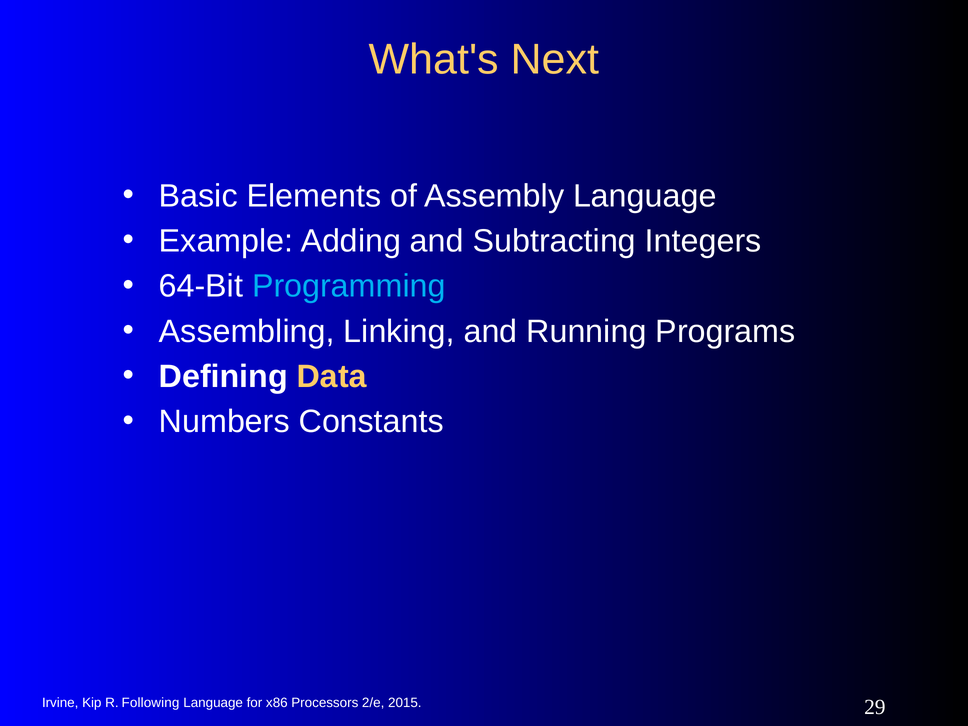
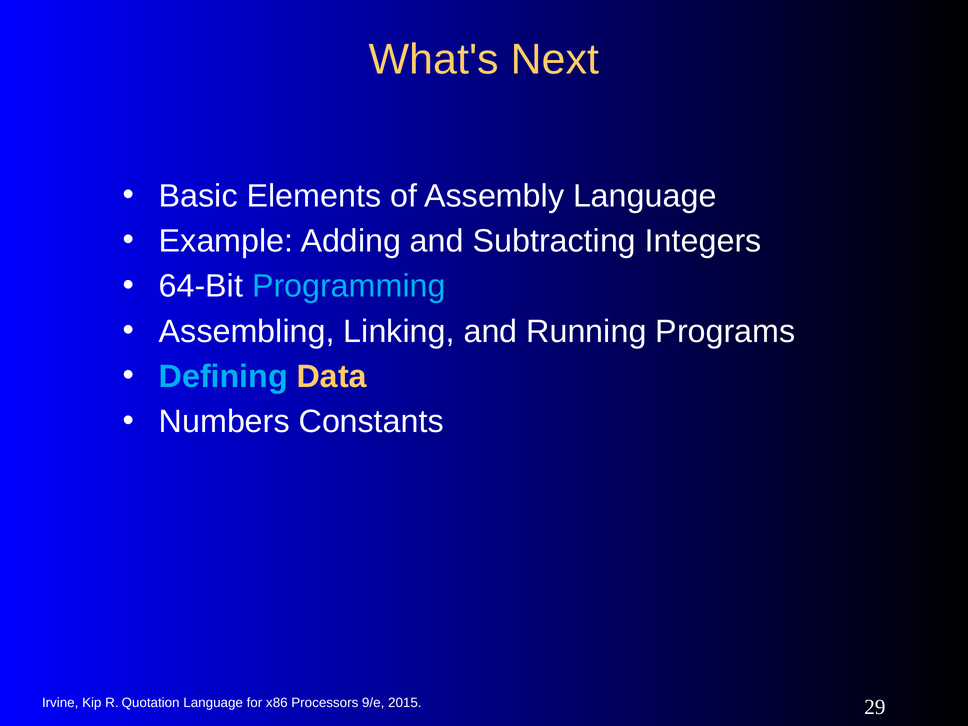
Defining colour: white -> light blue
Following: Following -> Quotation
2/e: 2/e -> 9/e
